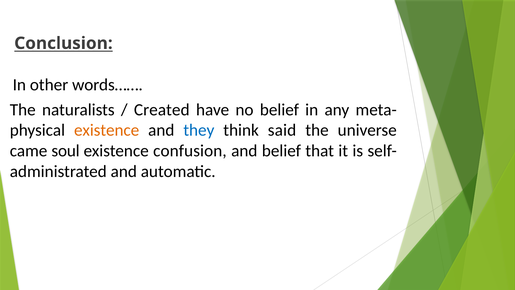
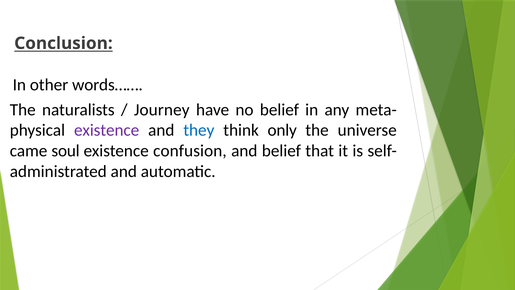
Created: Created -> Journey
existence at (107, 130) colour: orange -> purple
said: said -> only
